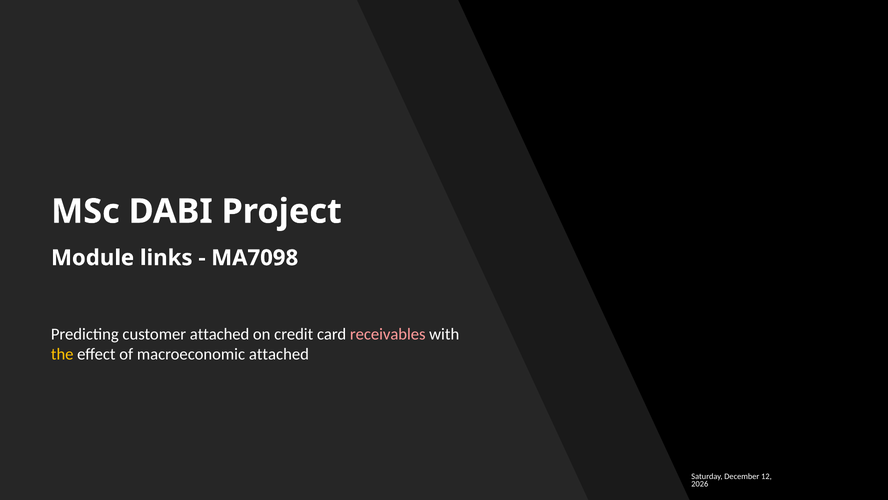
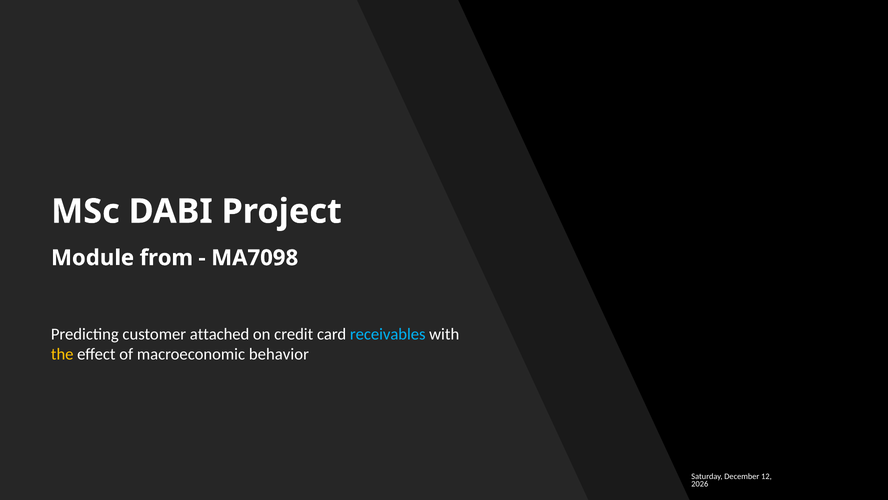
links: links -> from
receivables colour: pink -> light blue
macroeconomic attached: attached -> behavior
